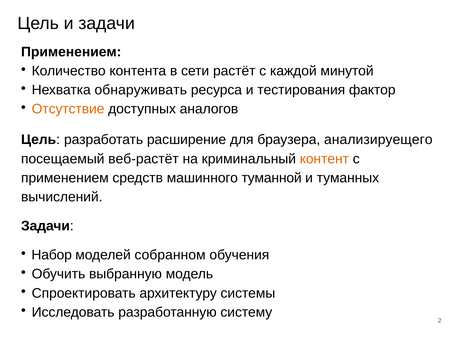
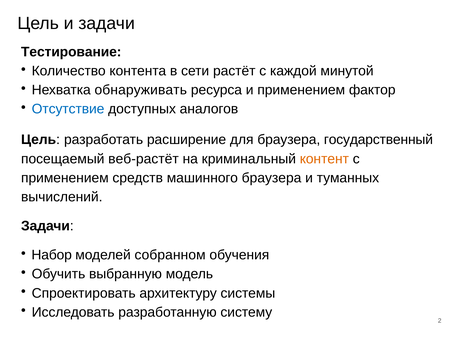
Применением at (71, 52): Применением -> Тестирование
и тестирования: тестирования -> применением
Отсутствие colour: orange -> blue
анализируещего: анализируещего -> государственный
машинного туманной: туманной -> браузера
